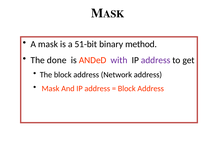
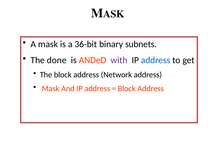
51-bit: 51-bit -> 36-bit
method: method -> subnets
address at (156, 60) colour: purple -> blue
